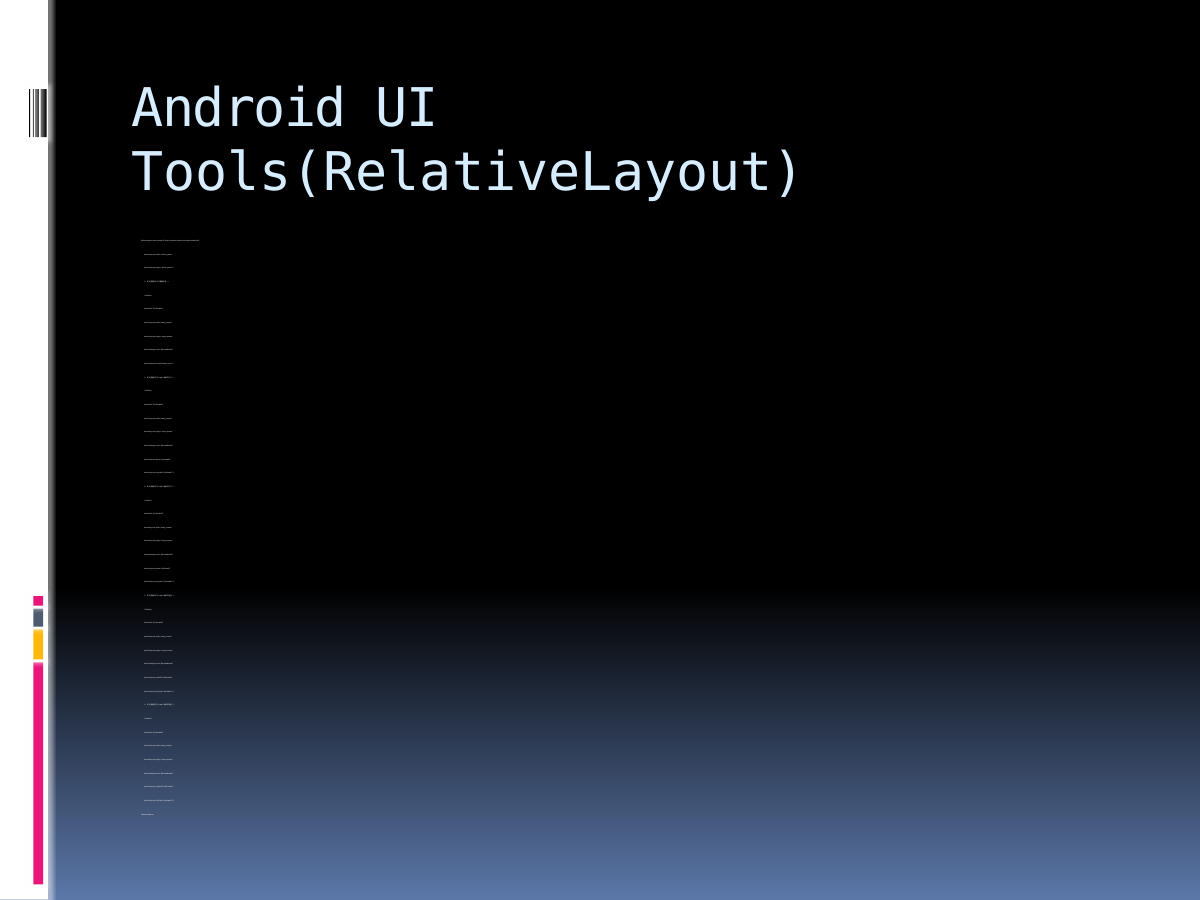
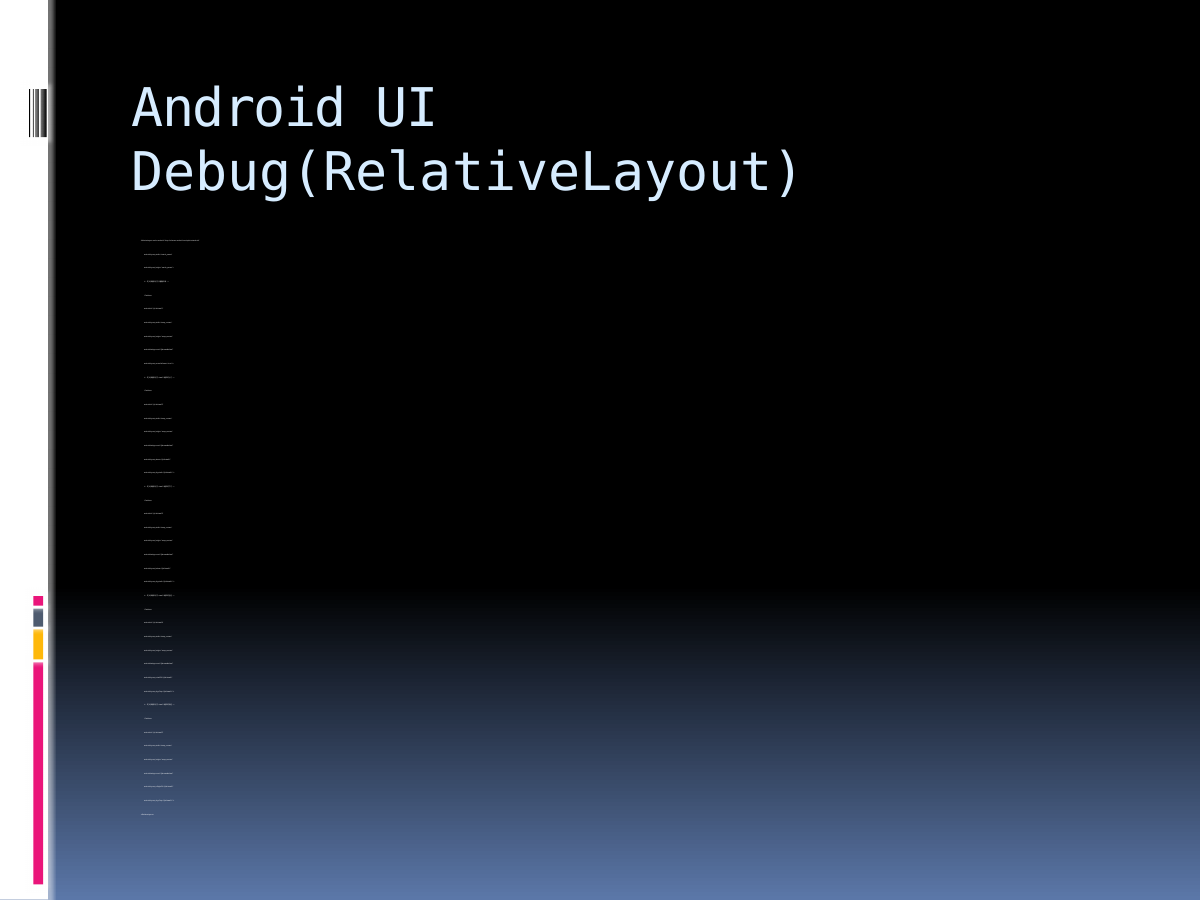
Tools(RelativeLayout: Tools(RelativeLayout -> Debug(RelativeLayout
